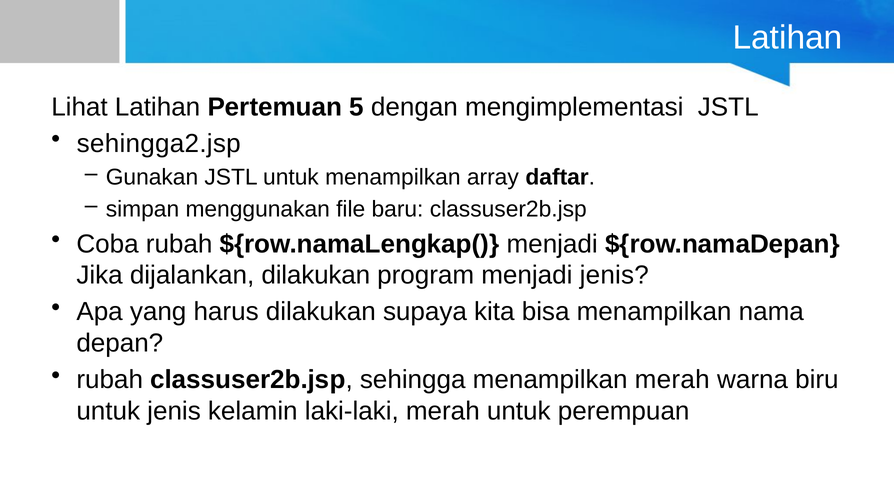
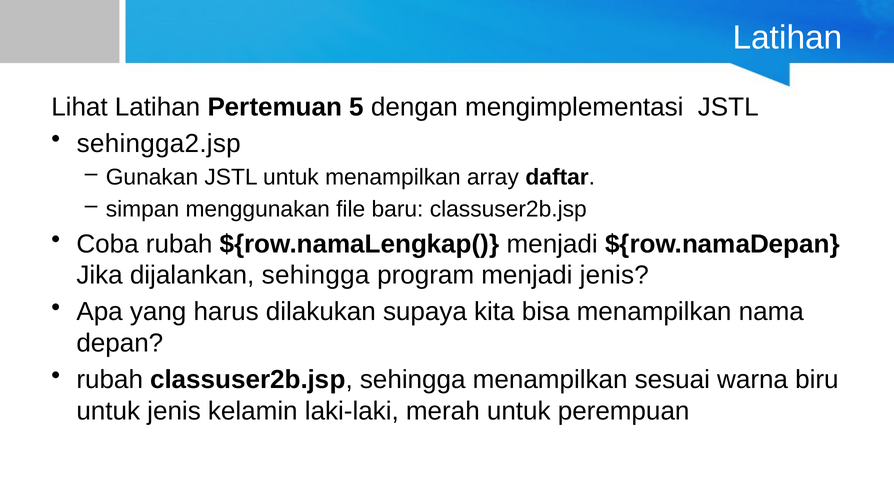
dijalankan dilakukan: dilakukan -> sehingga
menampilkan merah: merah -> sesuai
